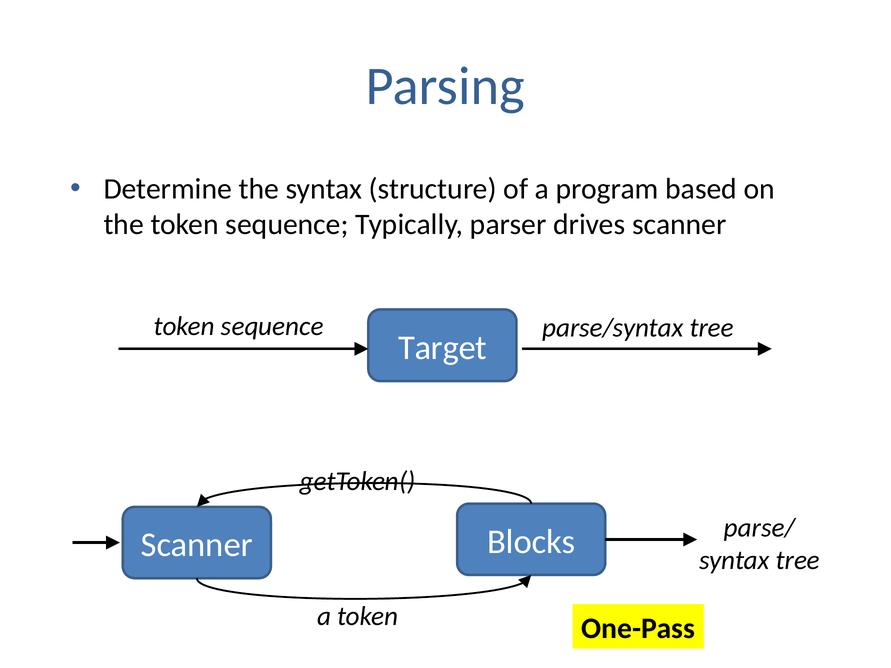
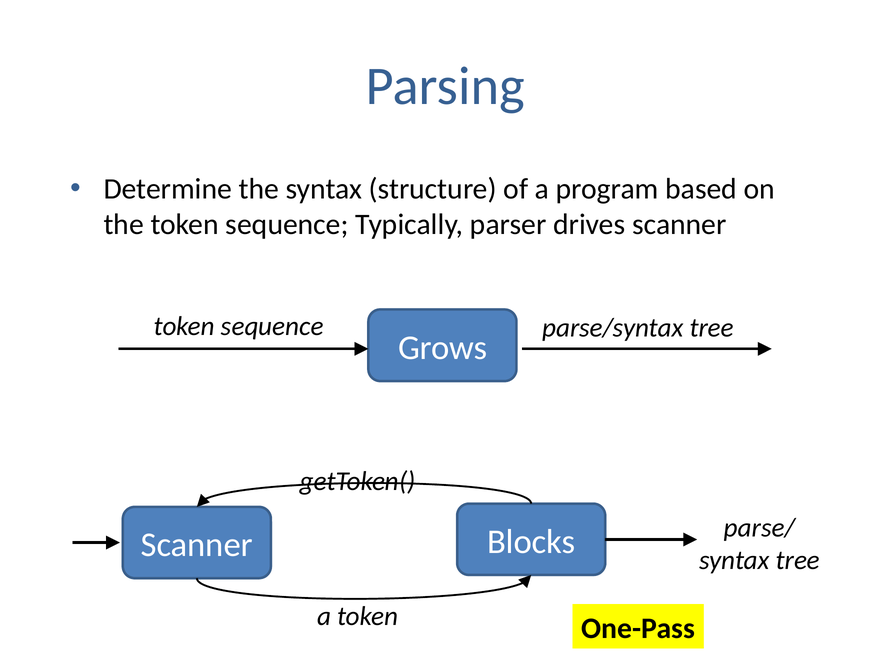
Target: Target -> Grows
